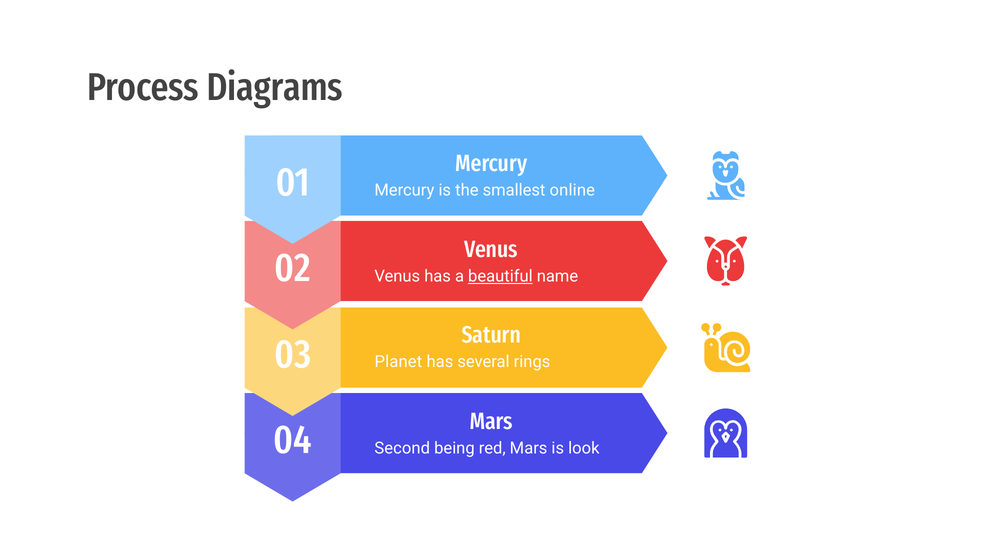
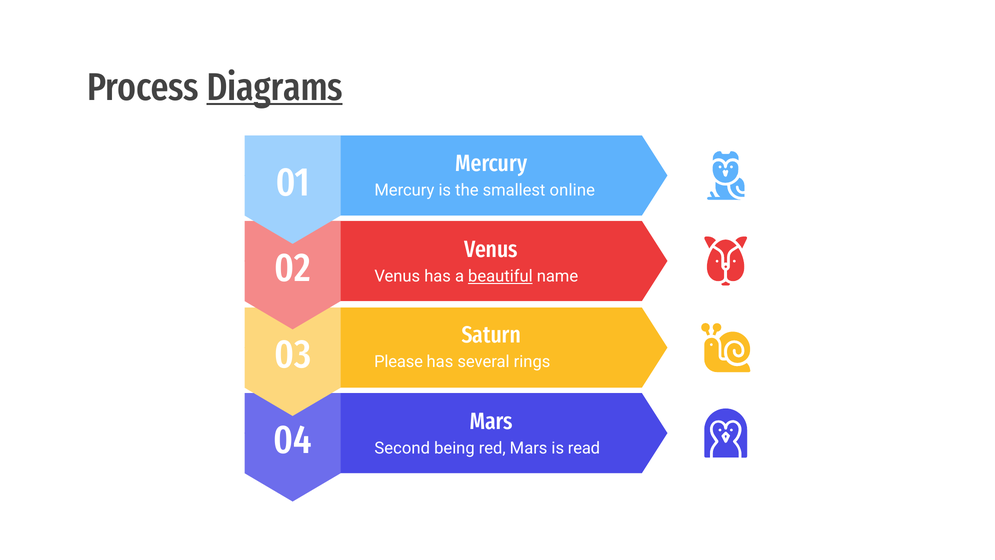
Diagrams underline: none -> present
Planet: Planet -> Please
look: look -> read
